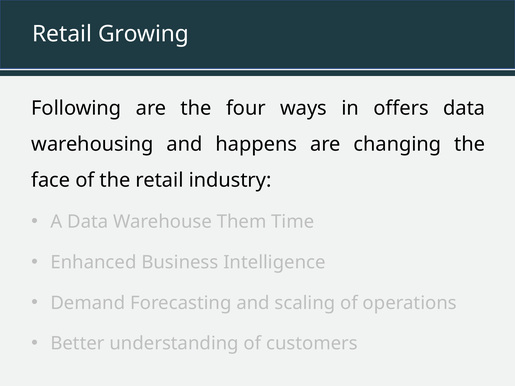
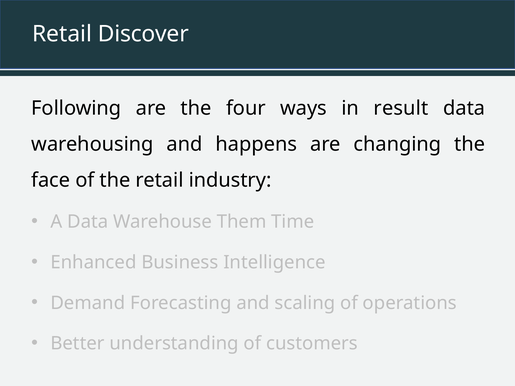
Growing: Growing -> Discover
offers: offers -> result
